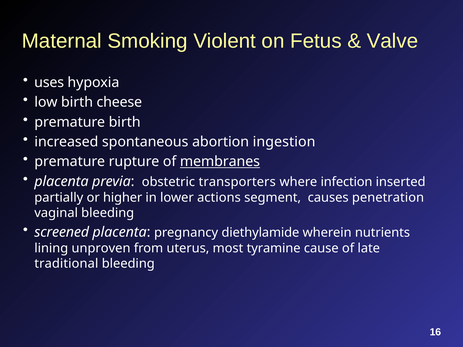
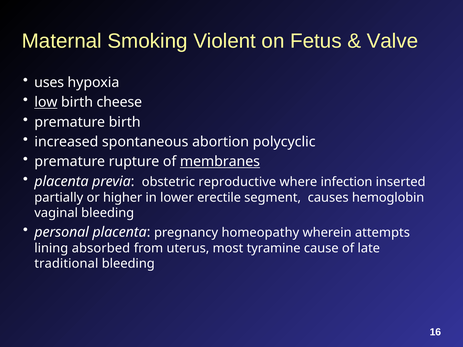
low underline: none -> present
ingestion: ingestion -> polycyclic
transporters: transporters -> reproductive
actions: actions -> erectile
penetration: penetration -> hemoglobin
screened: screened -> personal
diethylamide: diethylamide -> homeopathy
nutrients: nutrients -> attempts
unproven: unproven -> absorbed
